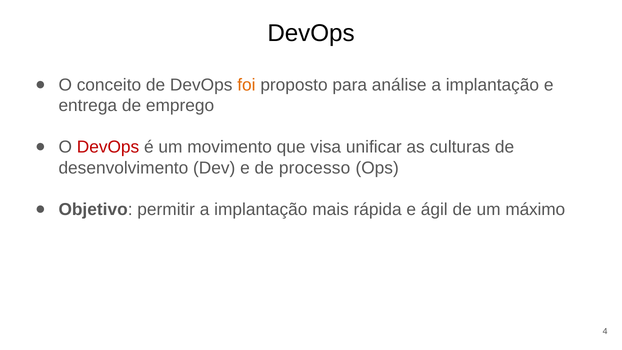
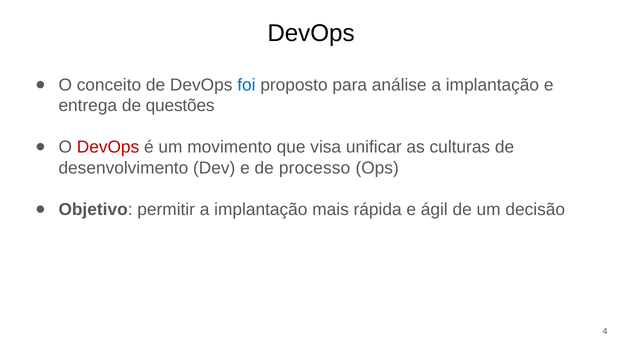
foi colour: orange -> blue
emprego: emprego -> questões
máximo: máximo -> decisão
